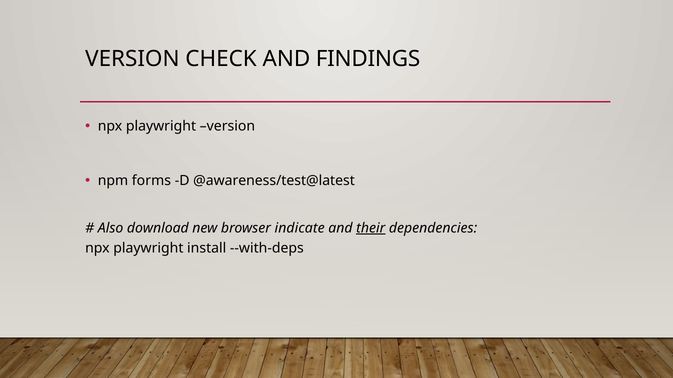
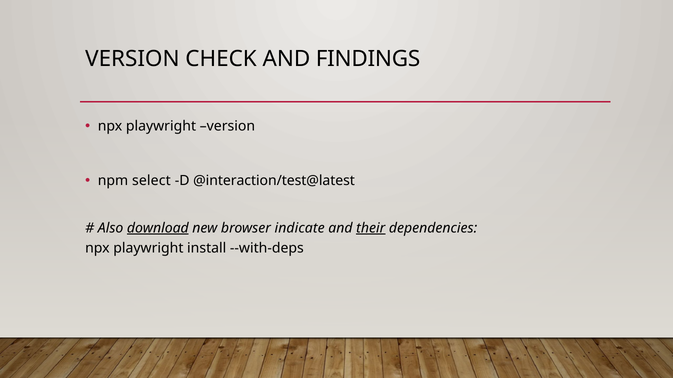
forms: forms -> select
@awareness/test@latest: @awareness/test@latest -> @interaction/test@latest
download underline: none -> present
